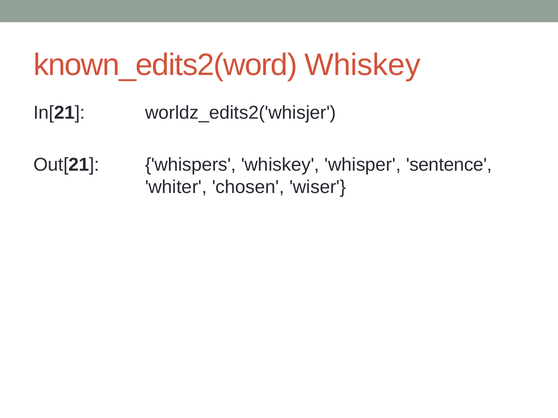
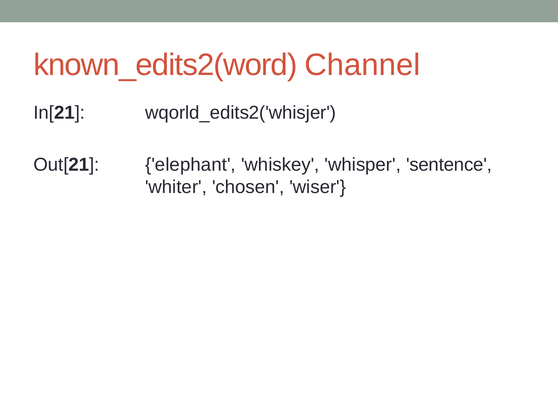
known_edits2(word Whiskey: Whiskey -> Channel
worldz_edits2('whisjer: worldz_edits2('whisjer -> wqorld_edits2('whisjer
whispers: whispers -> elephant
